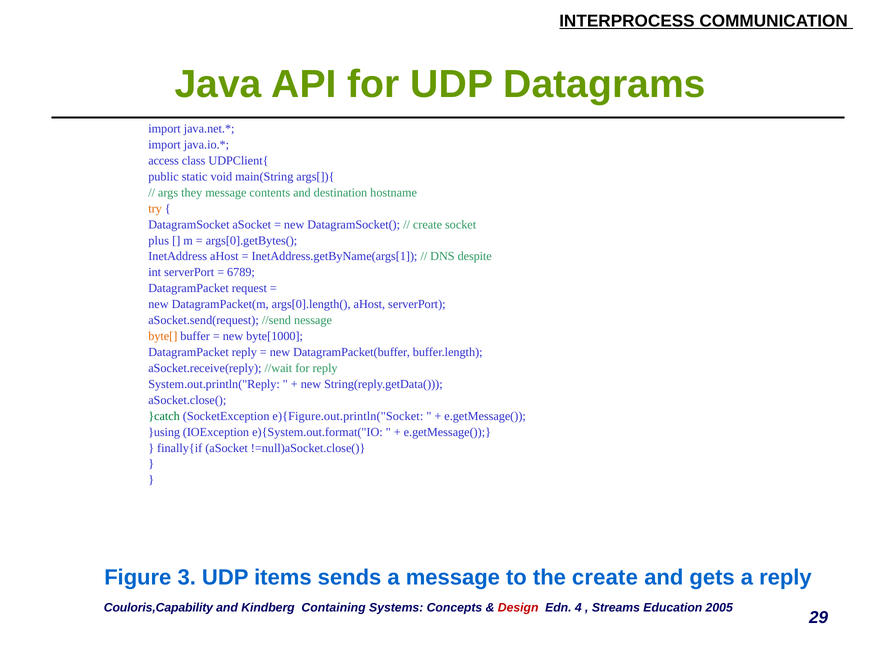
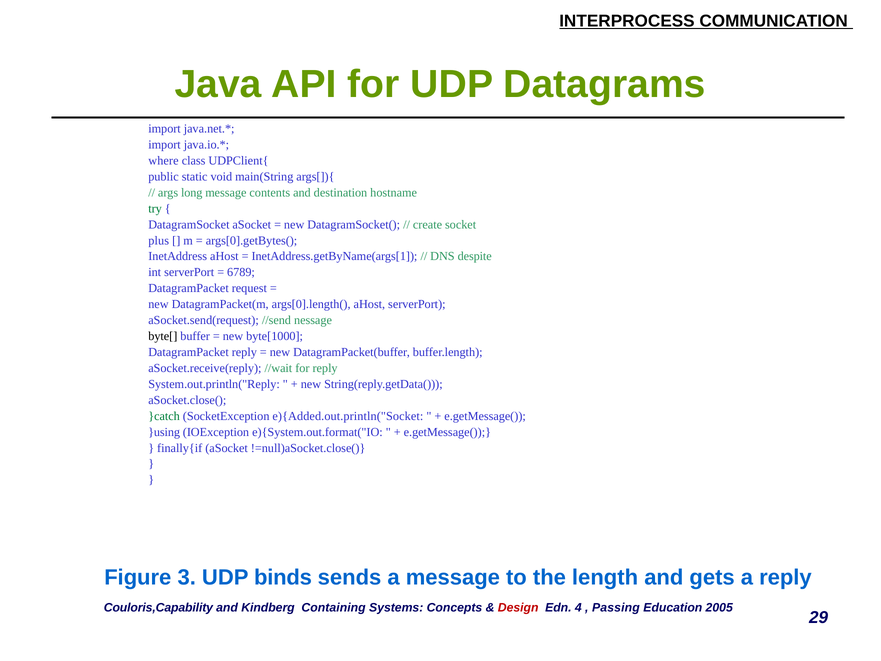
access: access -> where
they: they -> long
try colour: orange -> green
byte[ colour: orange -> black
e){Figure.out.println("Socket: e){Figure.out.println("Socket -> e){Added.out.println("Socket
items: items -> binds
the create: create -> length
Streams: Streams -> Passing
